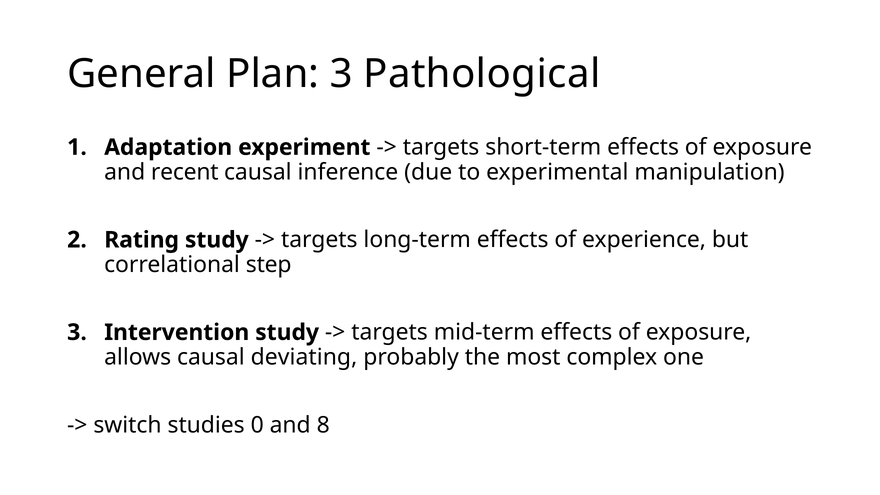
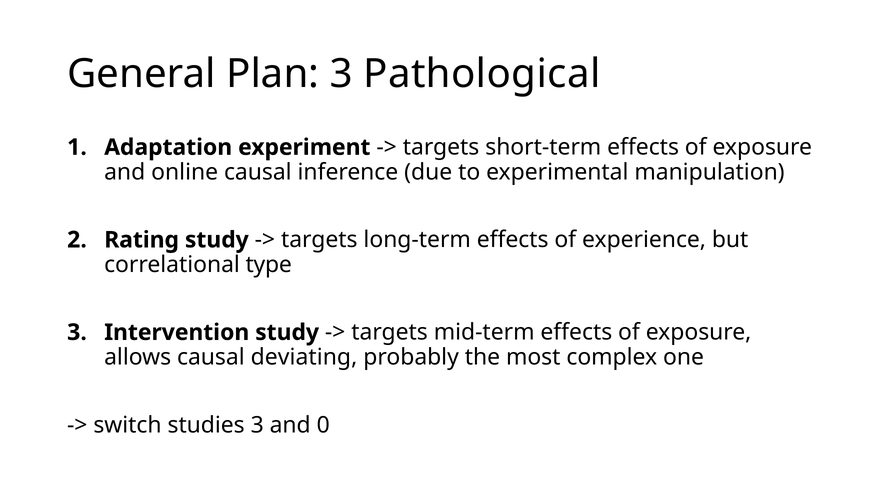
recent: recent -> online
step: step -> type
studies 0: 0 -> 3
8: 8 -> 0
